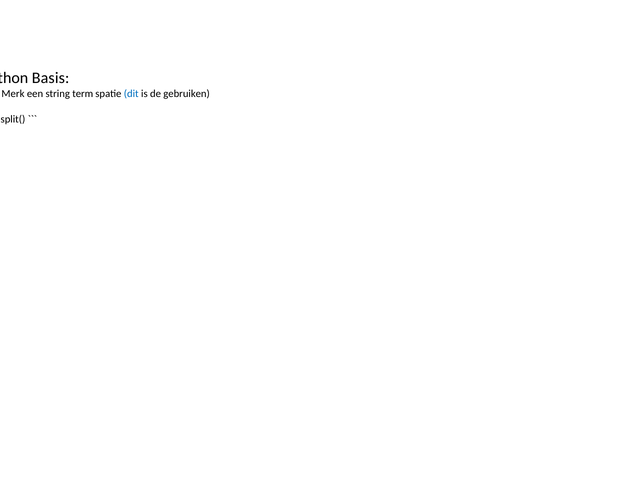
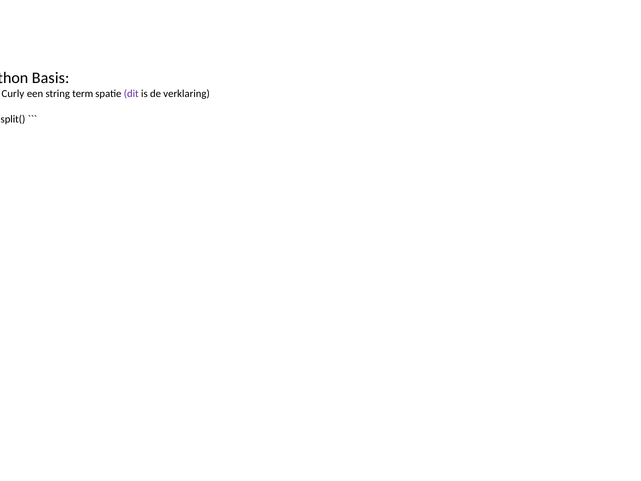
Merk: Merk -> Curly
dit colour: blue -> purple
gebruiken: gebruiken -> verklaring
